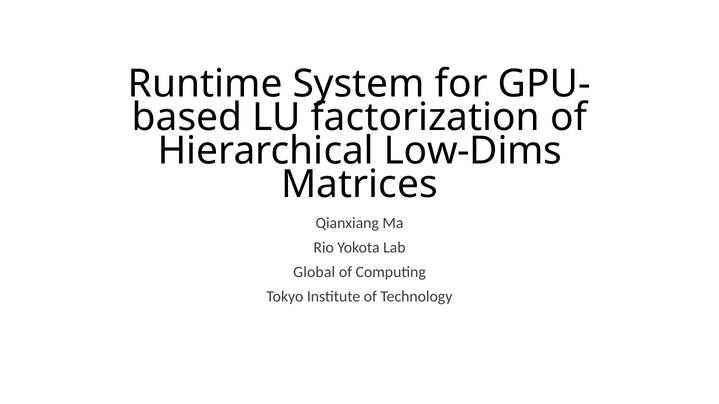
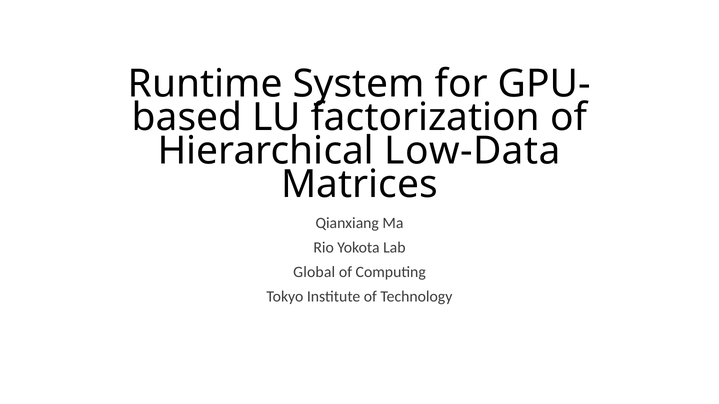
Low-Dims: Low-Dims -> Low-Data
